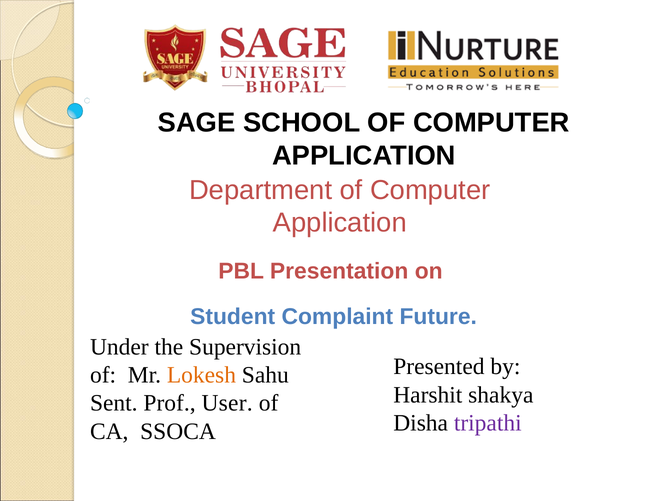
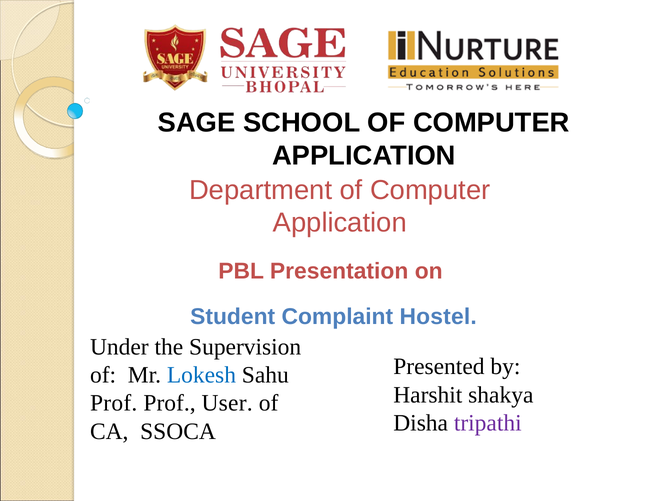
Future: Future -> Hostel
Lokesh colour: orange -> blue
Sent at (114, 403): Sent -> Prof
